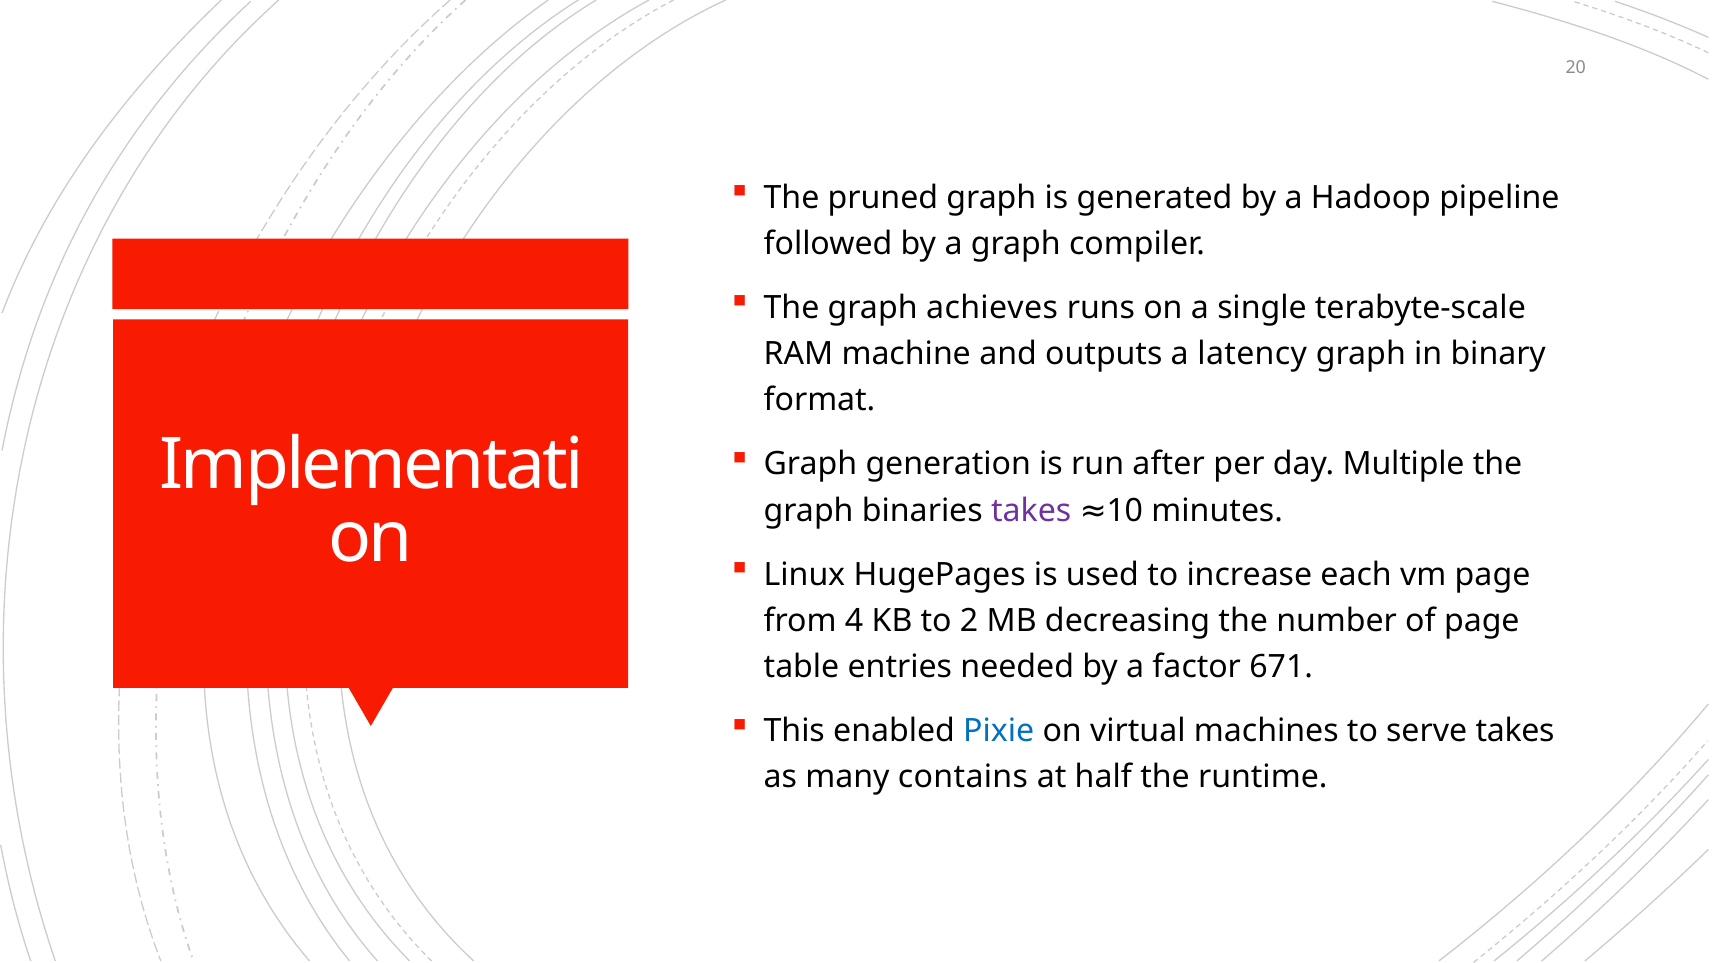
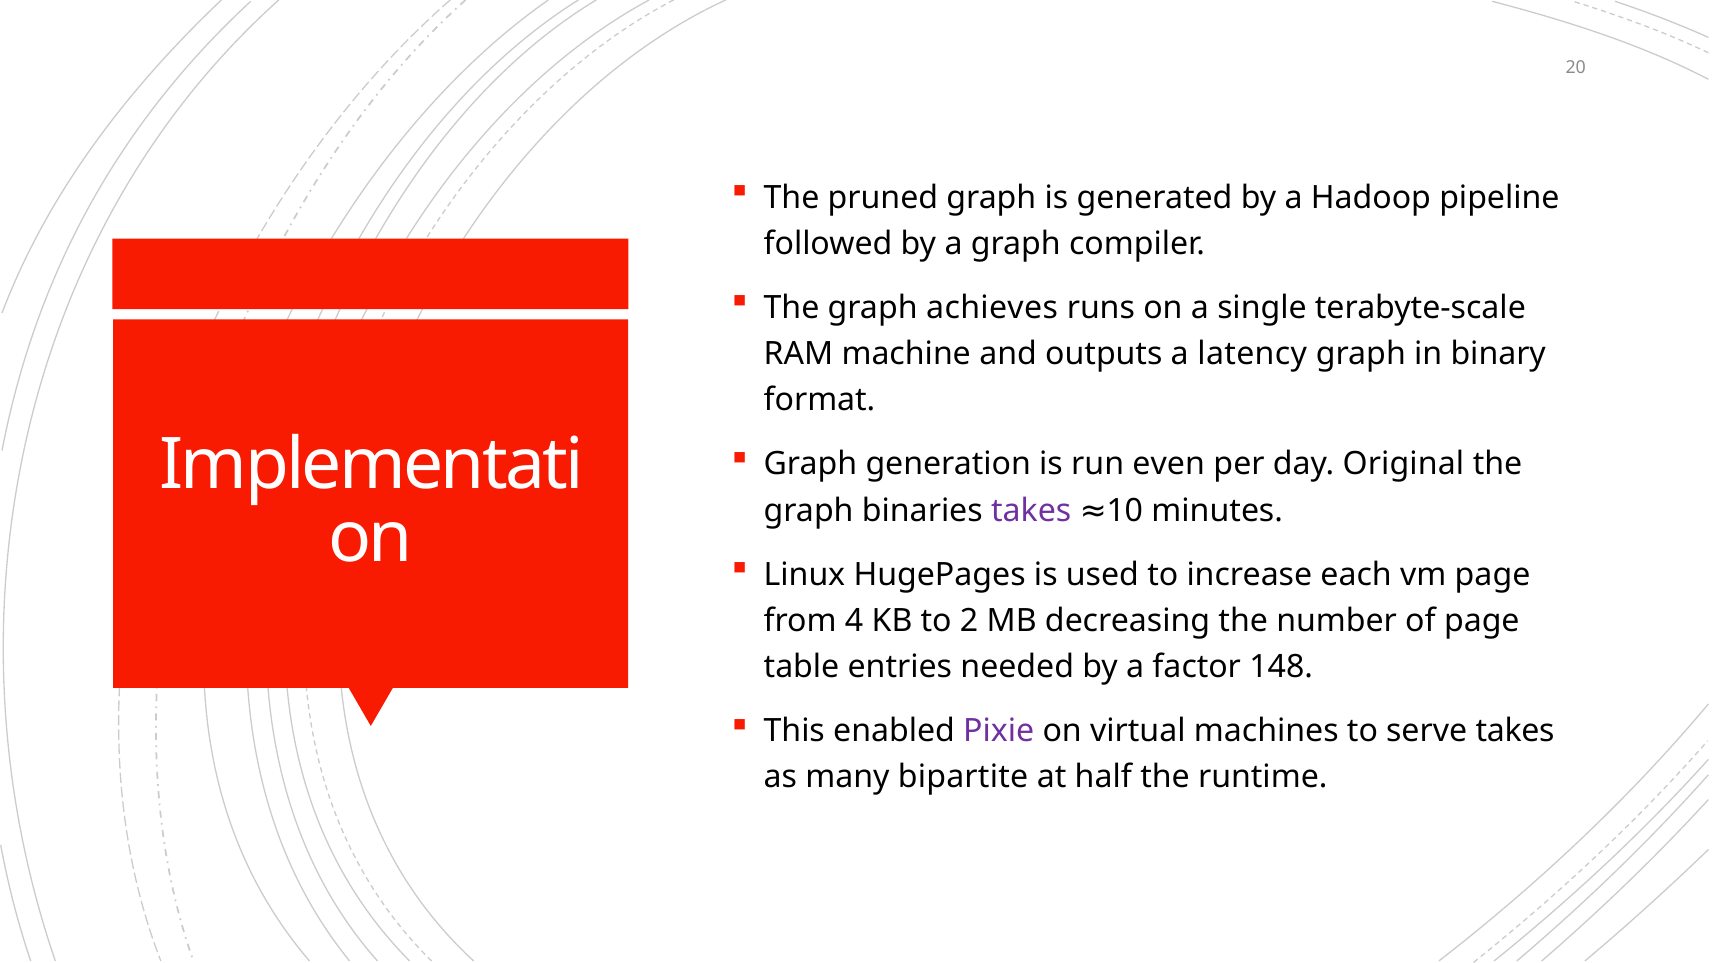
after: after -> even
Multiple: Multiple -> Original
671: 671 -> 148
Pixie colour: blue -> purple
contains: contains -> bipartite
